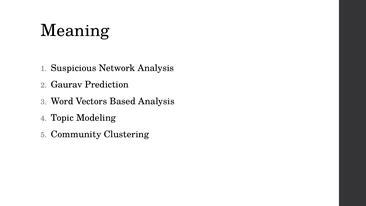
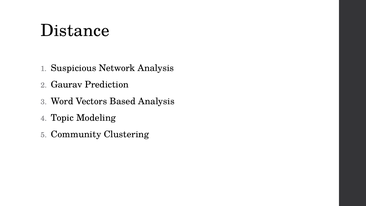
Meaning: Meaning -> Distance
